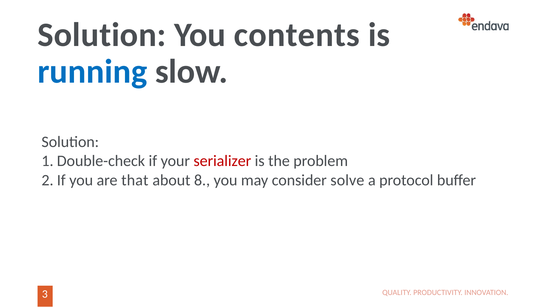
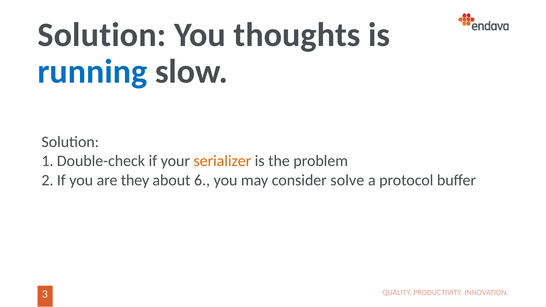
contents: contents -> thoughts
serializer colour: red -> orange
that: that -> they
8: 8 -> 6
